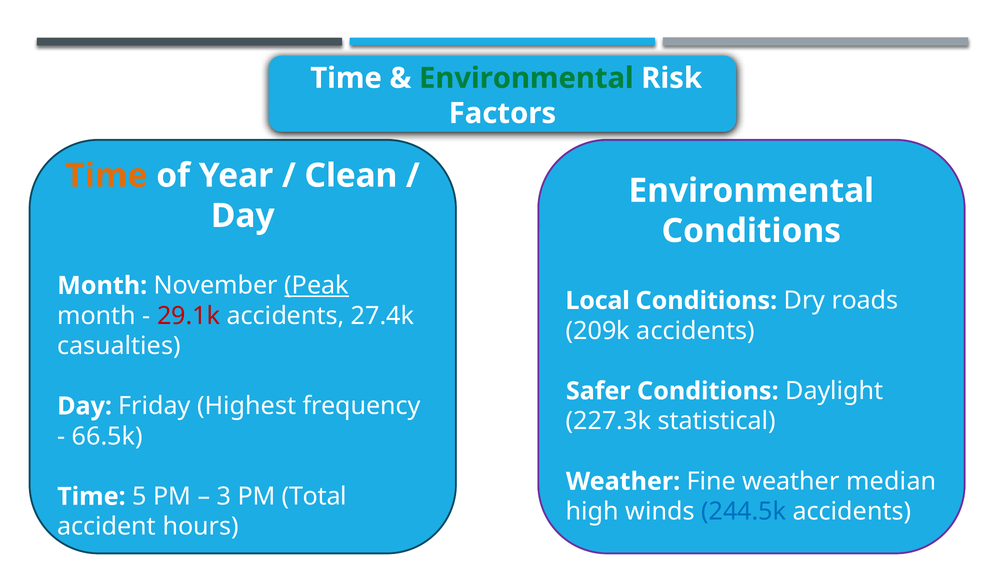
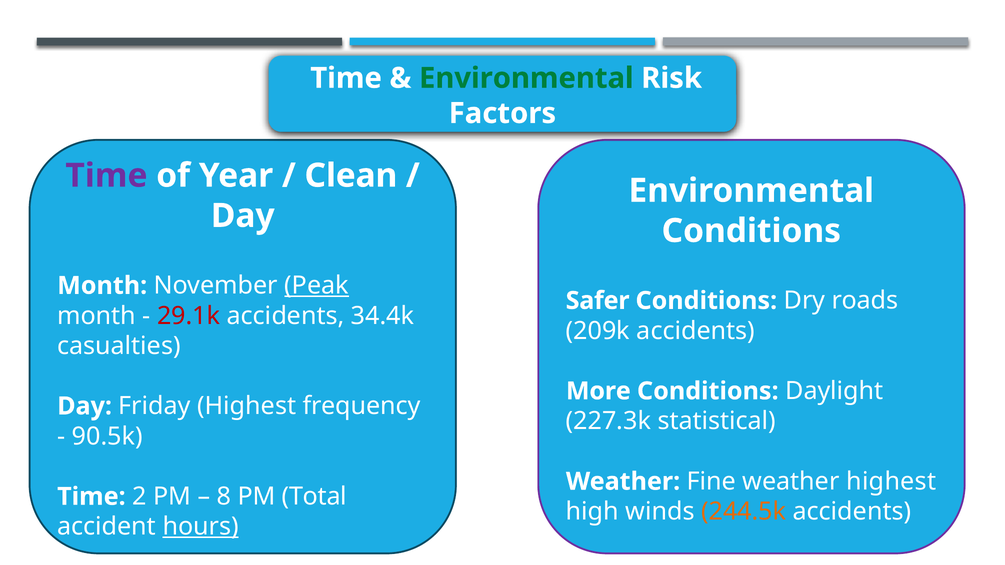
Time at (106, 176) colour: orange -> purple
Local: Local -> Safer
27.4k: 27.4k -> 34.4k
Safer: Safer -> More
66.5k: 66.5k -> 90.5k
weather median: median -> highest
5: 5 -> 2
3: 3 -> 8
244.5k colour: blue -> orange
hours underline: none -> present
